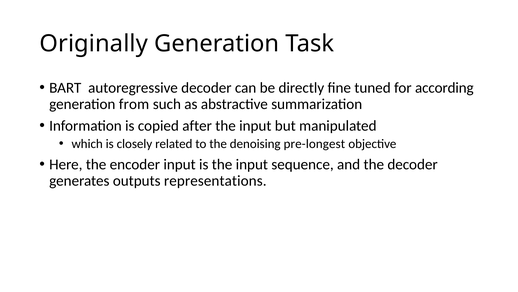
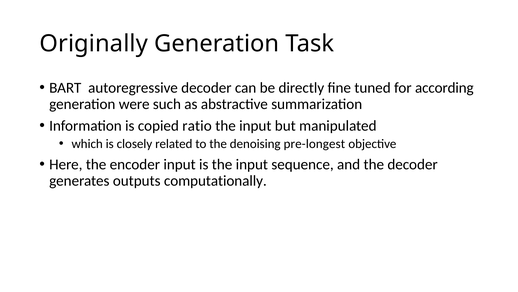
from: from -> were
after: after -> ratio
representations: representations -> computationally
